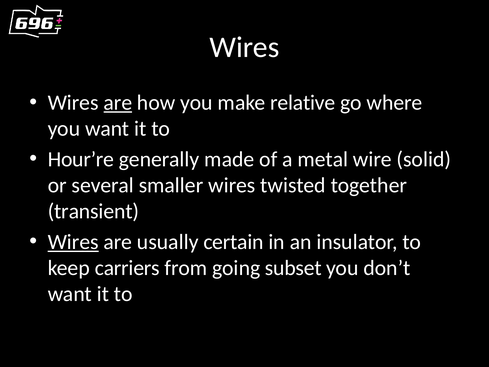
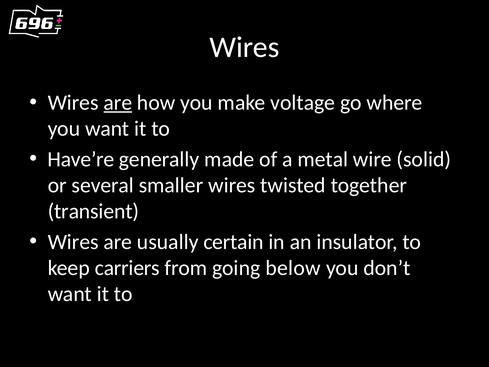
relative: relative -> voltage
Hour’re: Hour’re -> Have’re
Wires at (73, 242) underline: present -> none
subset: subset -> below
